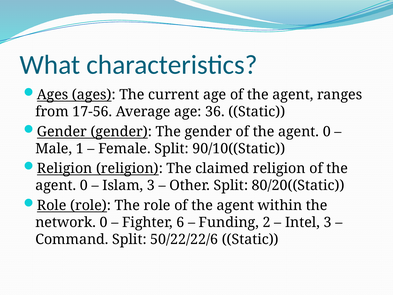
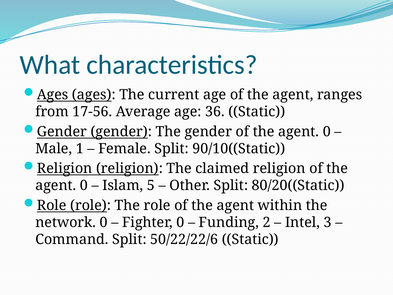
Islam 3: 3 -> 5
Fighter 6: 6 -> 0
